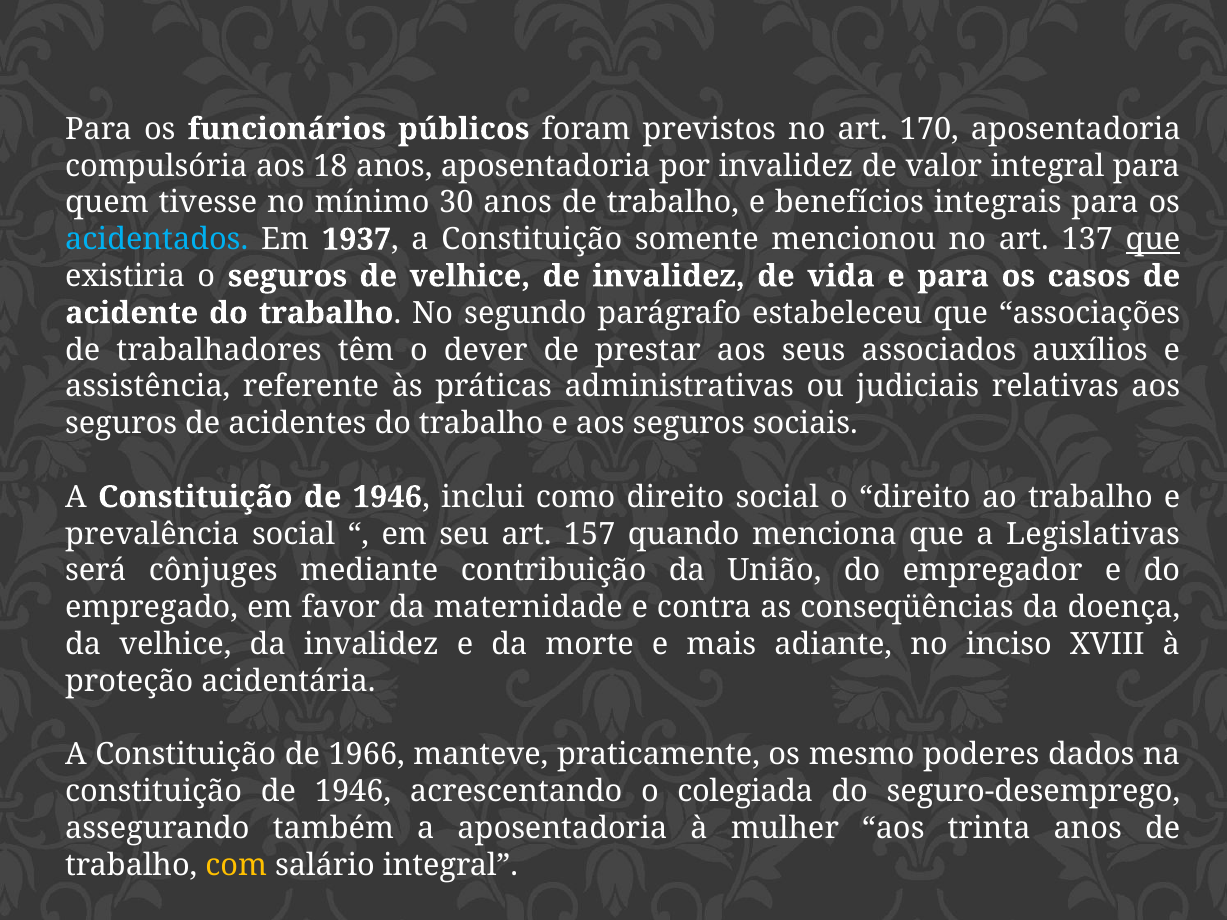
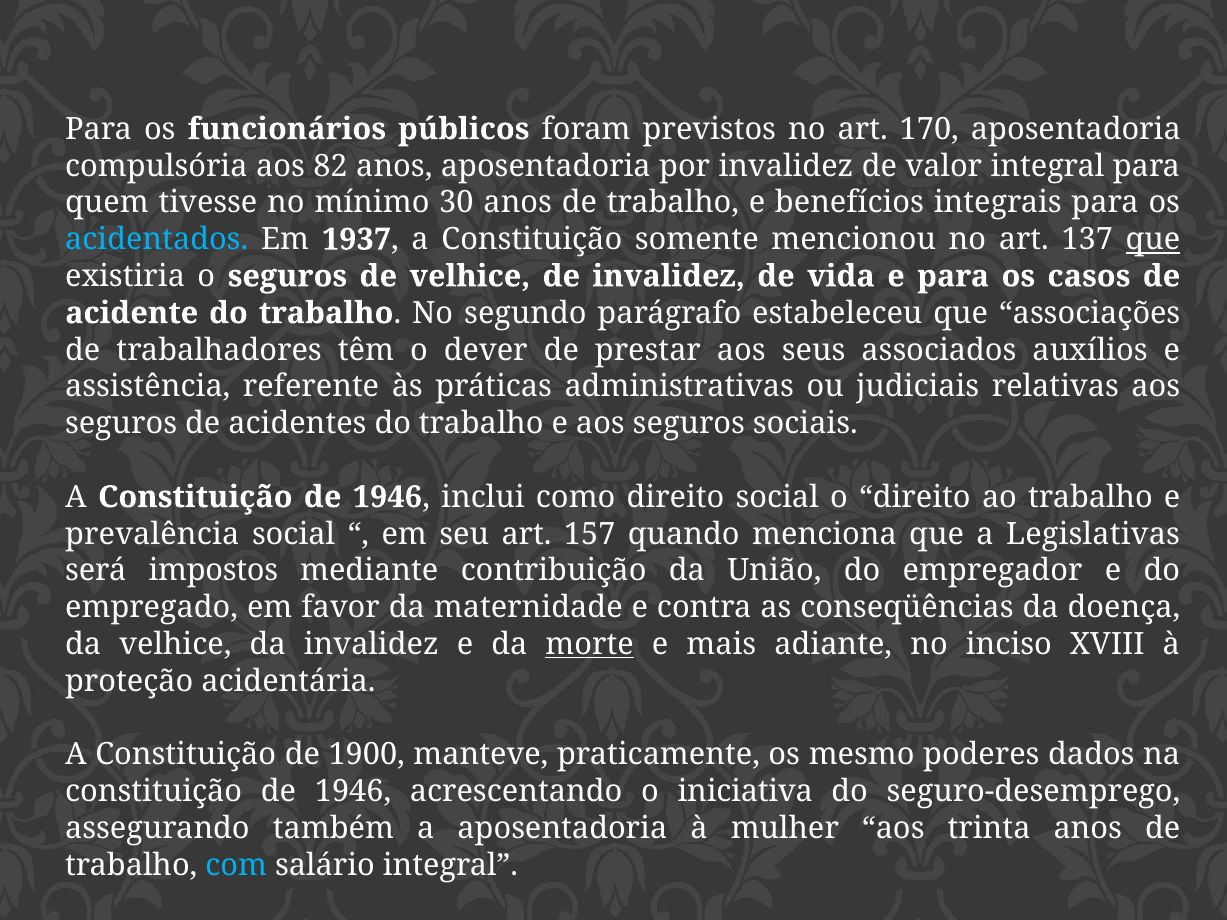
18: 18 -> 82
cônjuges: cônjuges -> impostos
morte underline: none -> present
1966: 1966 -> 1900
colegiada: colegiada -> iniciativa
com colour: yellow -> light blue
